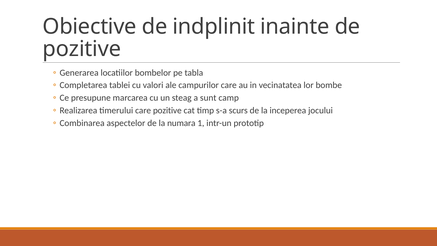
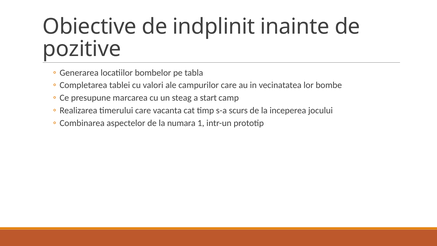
sunt: sunt -> start
care pozitive: pozitive -> vacanta
